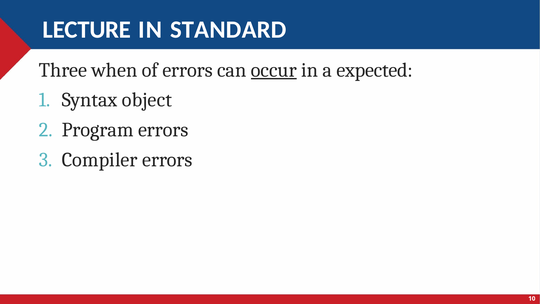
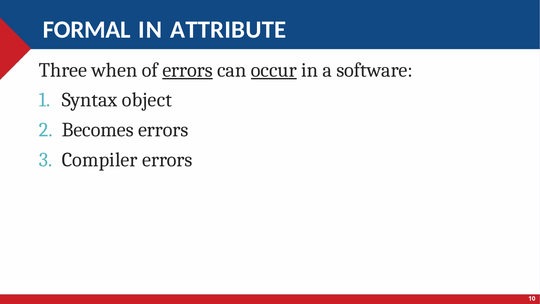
LECTURE: LECTURE -> FORMAL
STANDARD: STANDARD -> ATTRIBUTE
errors at (188, 70) underline: none -> present
expected: expected -> software
Program: Program -> Becomes
